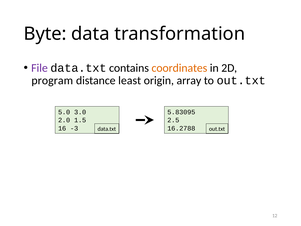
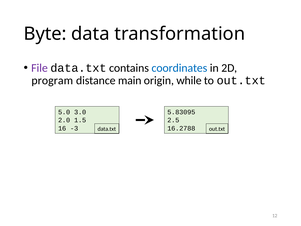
coordinates colour: orange -> blue
least: least -> main
array: array -> while
